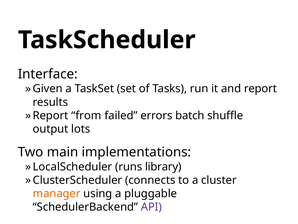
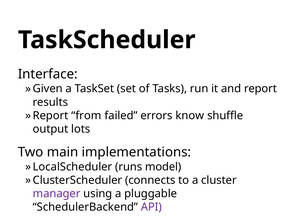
batch: batch -> know
library: library -> model
manager colour: orange -> purple
